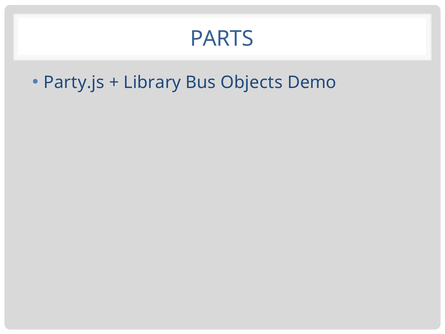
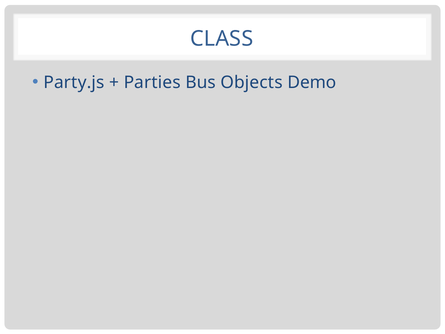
PARTS: PARTS -> CLASS
Library: Library -> Parties
